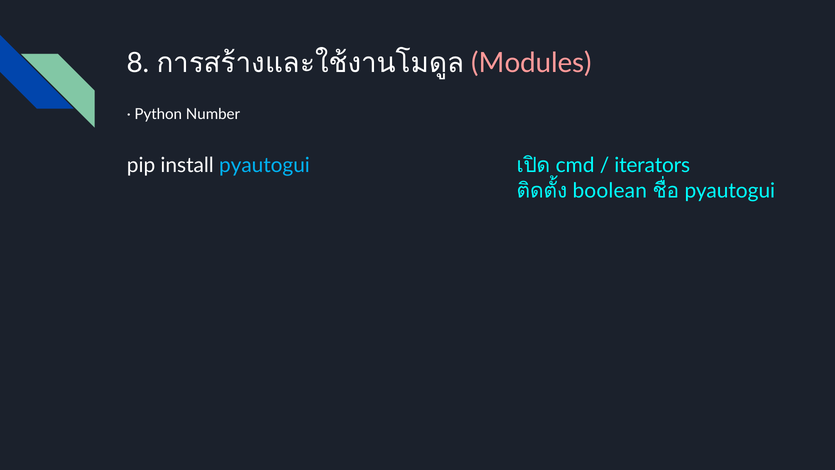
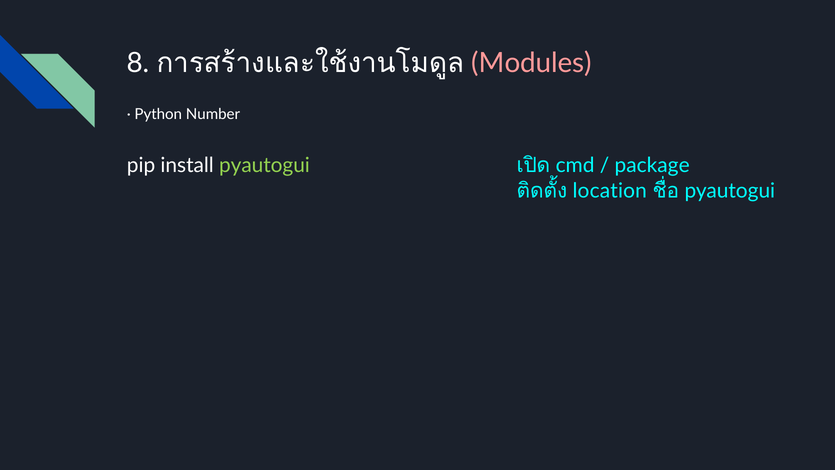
pyautogui at (264, 165) colour: light blue -> light green
iterators: iterators -> package
boolean: boolean -> location
